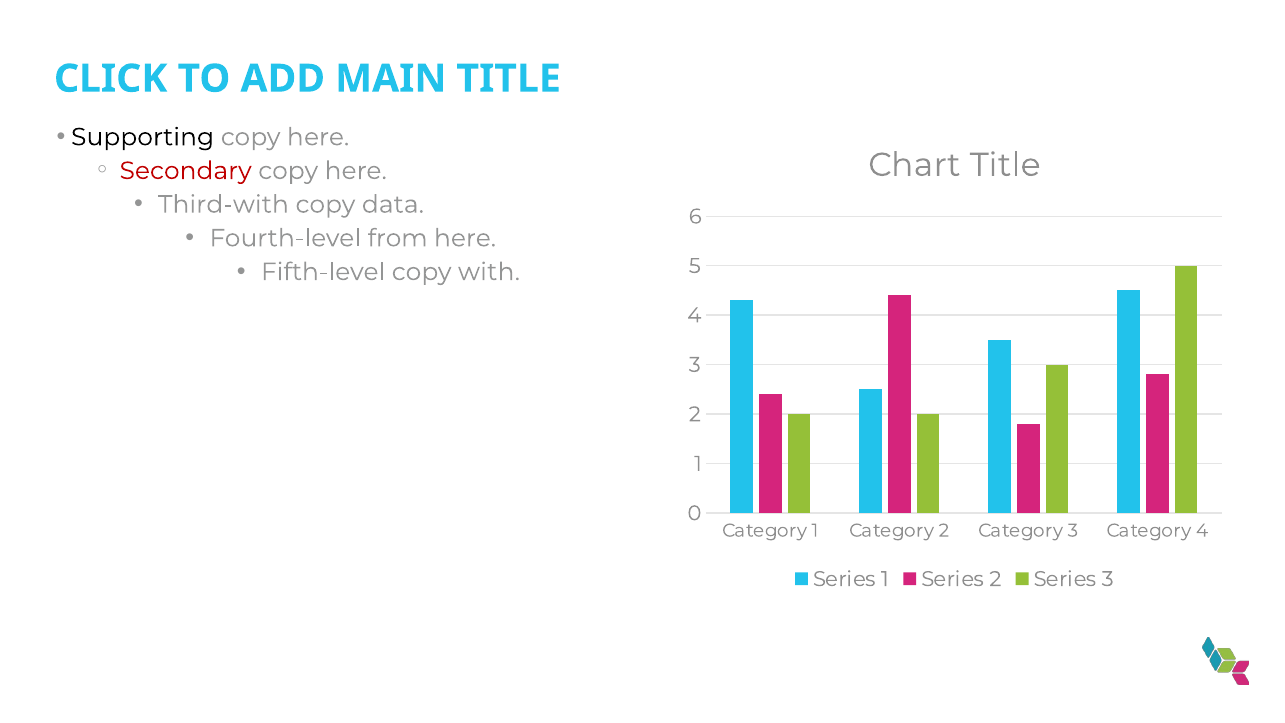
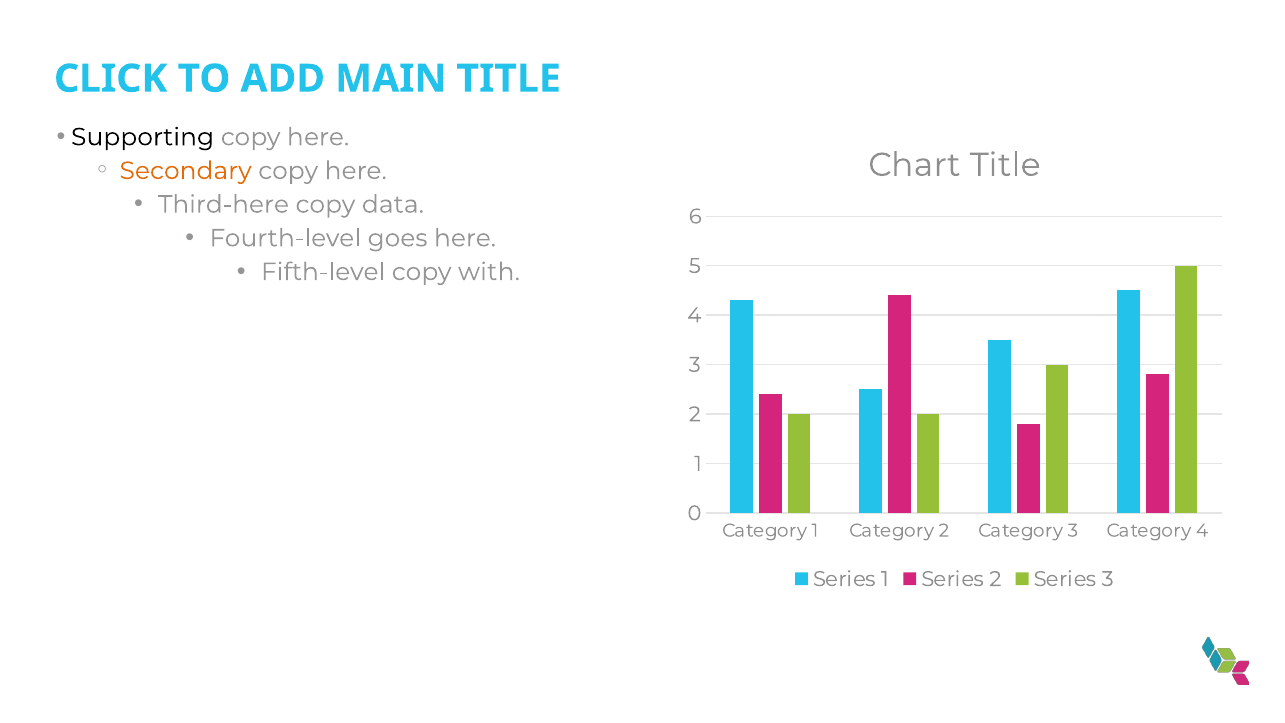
Secondary colour: red -> orange
Third-with: Third-with -> Third-here
from: from -> goes
